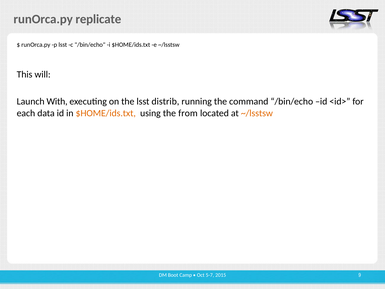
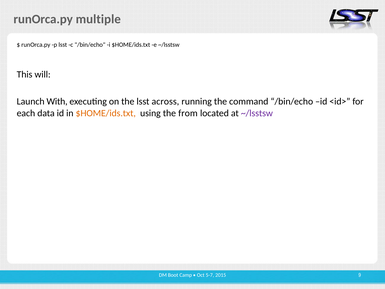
replicate: replicate -> multiple
distrib: distrib -> across
~/lsstsw at (257, 113) colour: orange -> purple
